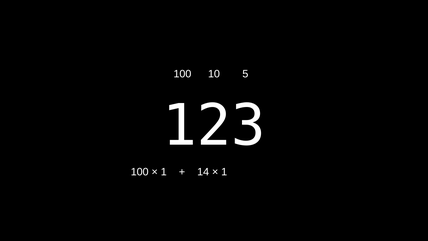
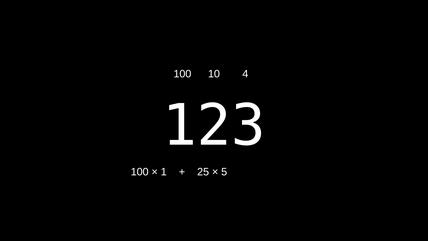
5: 5 -> 4
14: 14 -> 25
1 at (224, 172): 1 -> 5
